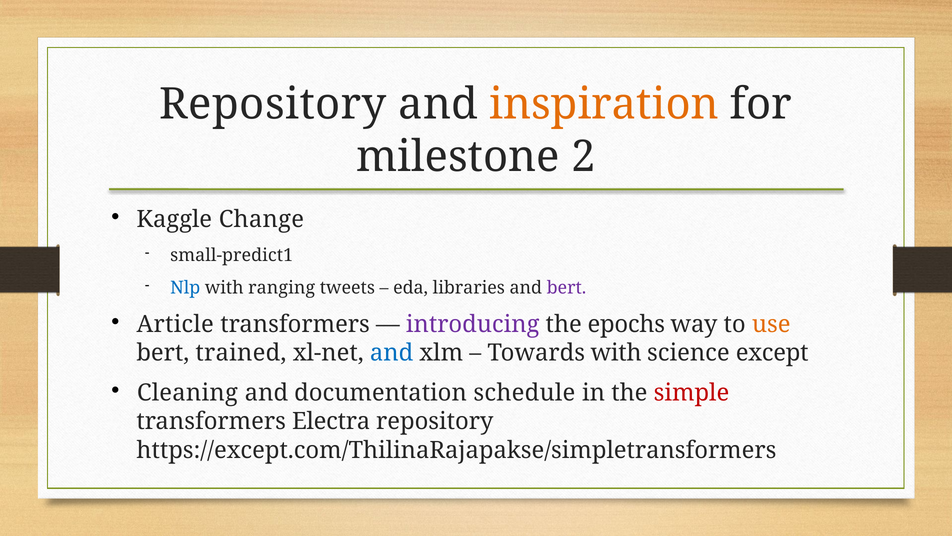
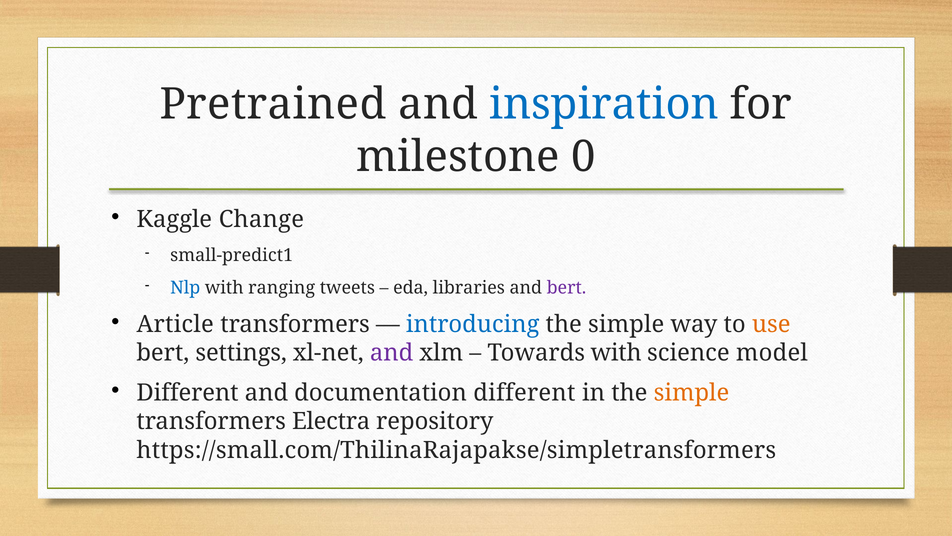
Repository at (273, 104): Repository -> Pretrained
inspiration colour: orange -> blue
2: 2 -> 0
introducing colour: purple -> blue
epochs at (626, 324): epochs -> simple
trained: trained -> settings
and at (392, 353) colour: blue -> purple
except: except -> model
Cleaning at (187, 393): Cleaning -> Different
documentation schedule: schedule -> different
simple at (691, 393) colour: red -> orange
https://except.com/ThilinaRajapakse/simpletransformers: https://except.com/ThilinaRajapakse/simpletransformers -> https://small.com/ThilinaRajapakse/simpletransformers
